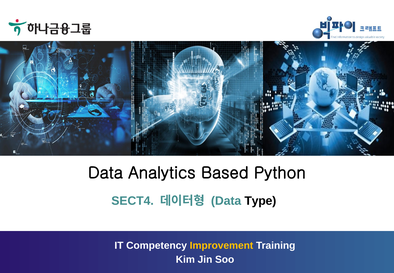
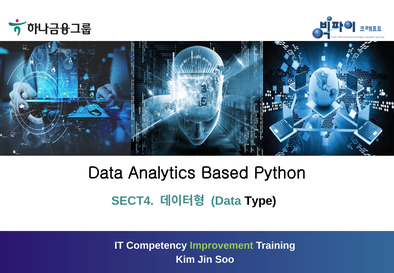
Improvement colour: yellow -> light green
